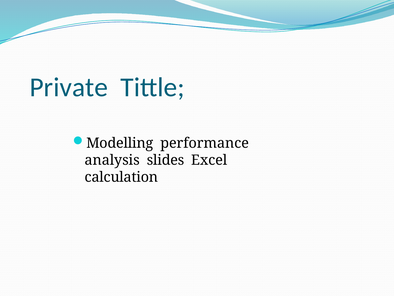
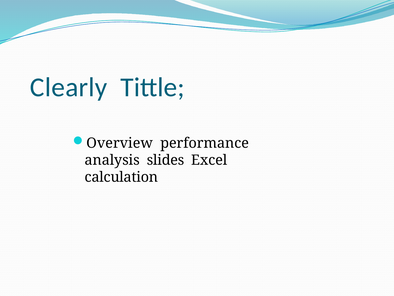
Private: Private -> Clearly
Modelling: Modelling -> Overview
